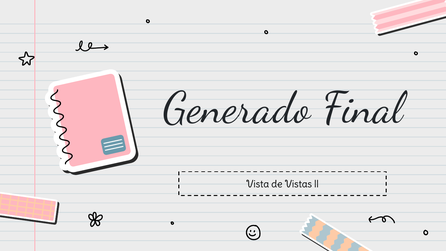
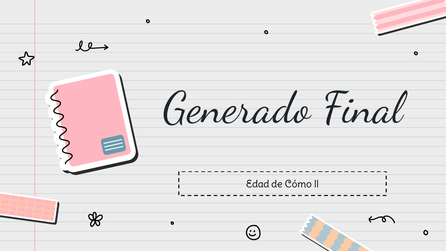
Vista: Vista -> Edad
Vistas: Vistas -> Cómo
